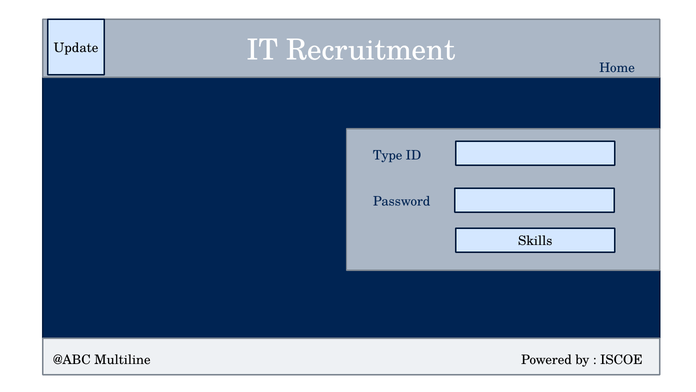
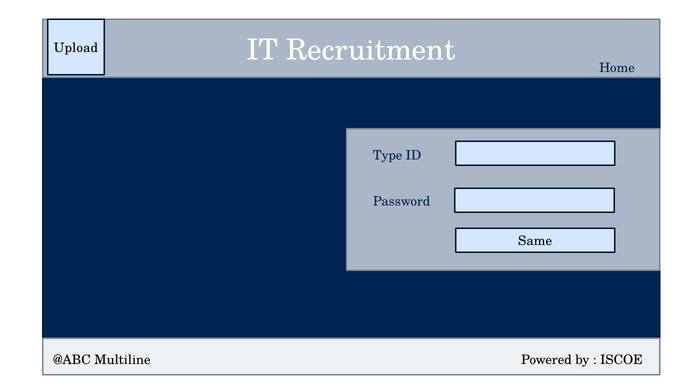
Update: Update -> Upload
Skills: Skills -> Same
